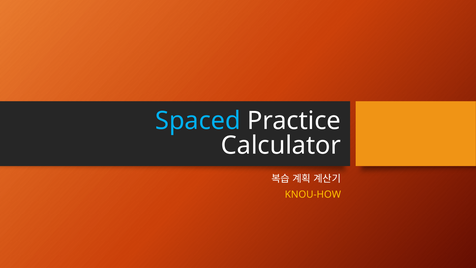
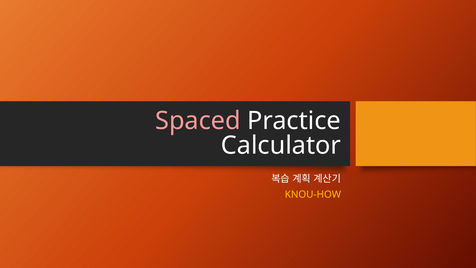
Spaced colour: light blue -> pink
